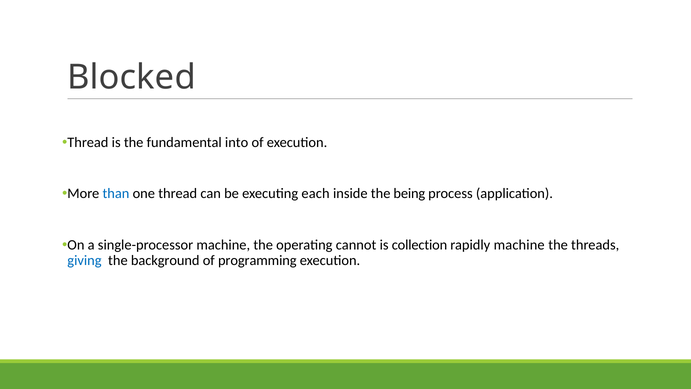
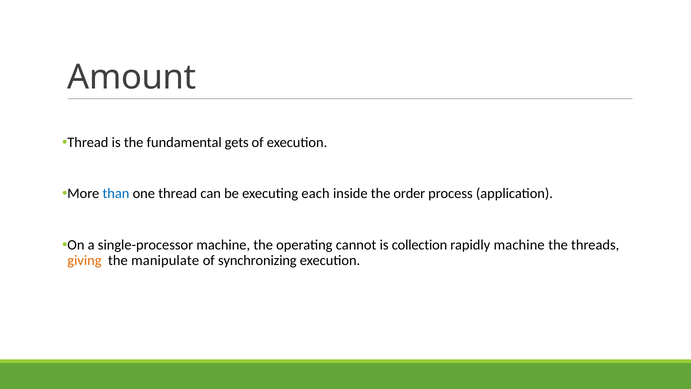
Blocked: Blocked -> Amount
into: into -> gets
being: being -> order
giving colour: blue -> orange
background: background -> manipulate
programming: programming -> synchronizing
